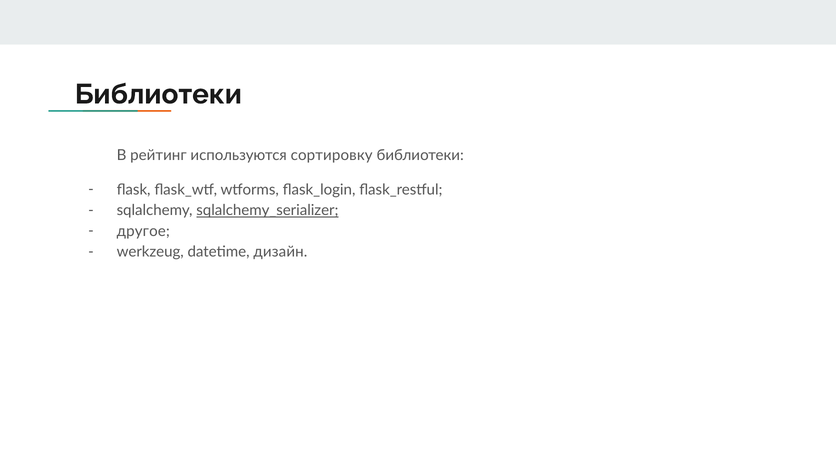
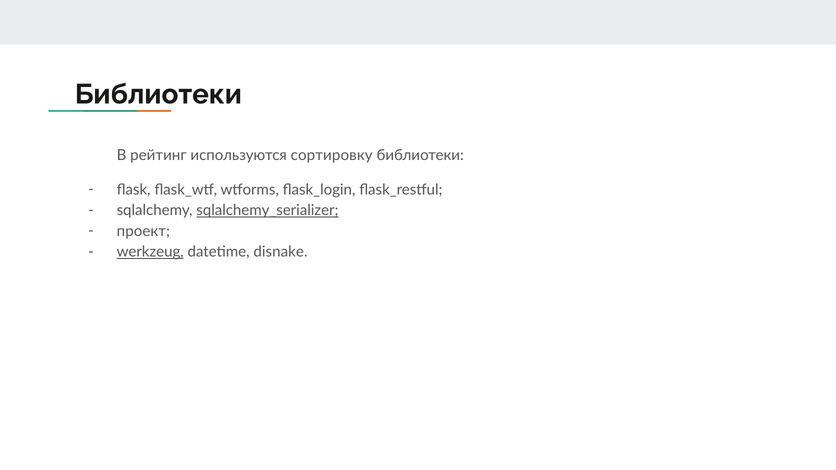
другое: другое -> проект
werkzeug underline: none -> present
дизайн: дизайн -> disnake
